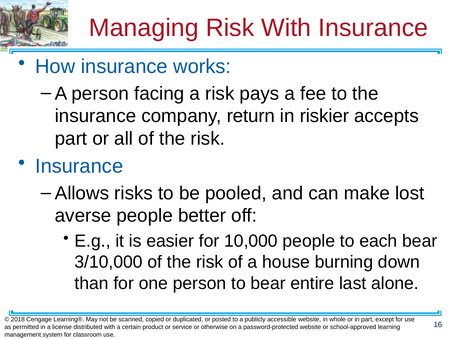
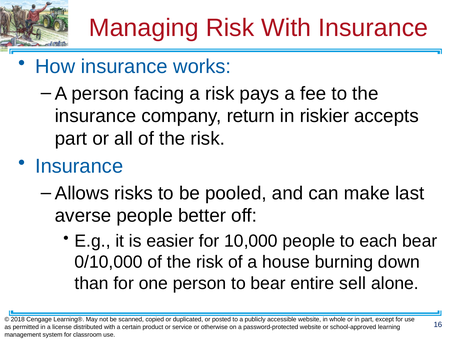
lost: lost -> last
3/10,000: 3/10,000 -> 0/10,000
last: last -> sell
